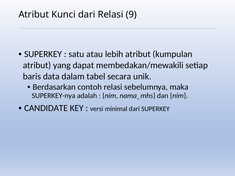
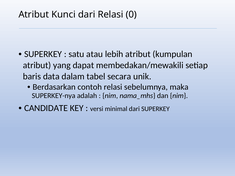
9: 9 -> 0
